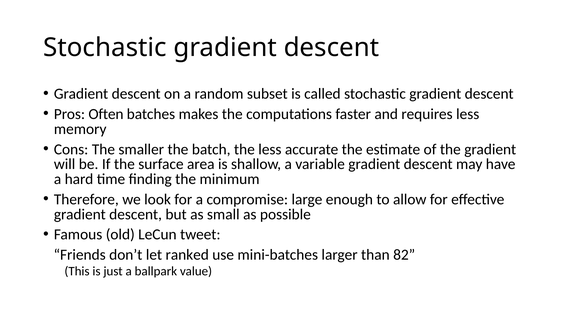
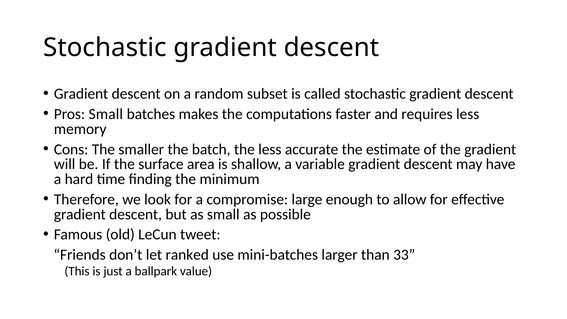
Pros Often: Often -> Small
82: 82 -> 33
